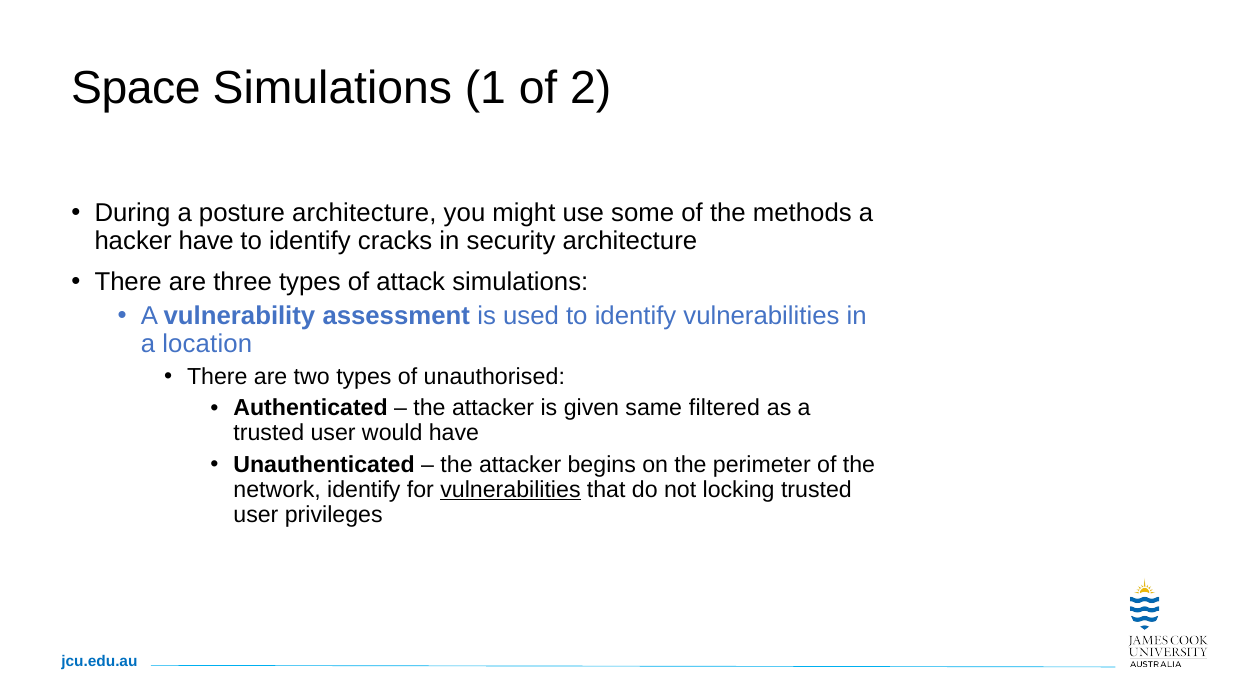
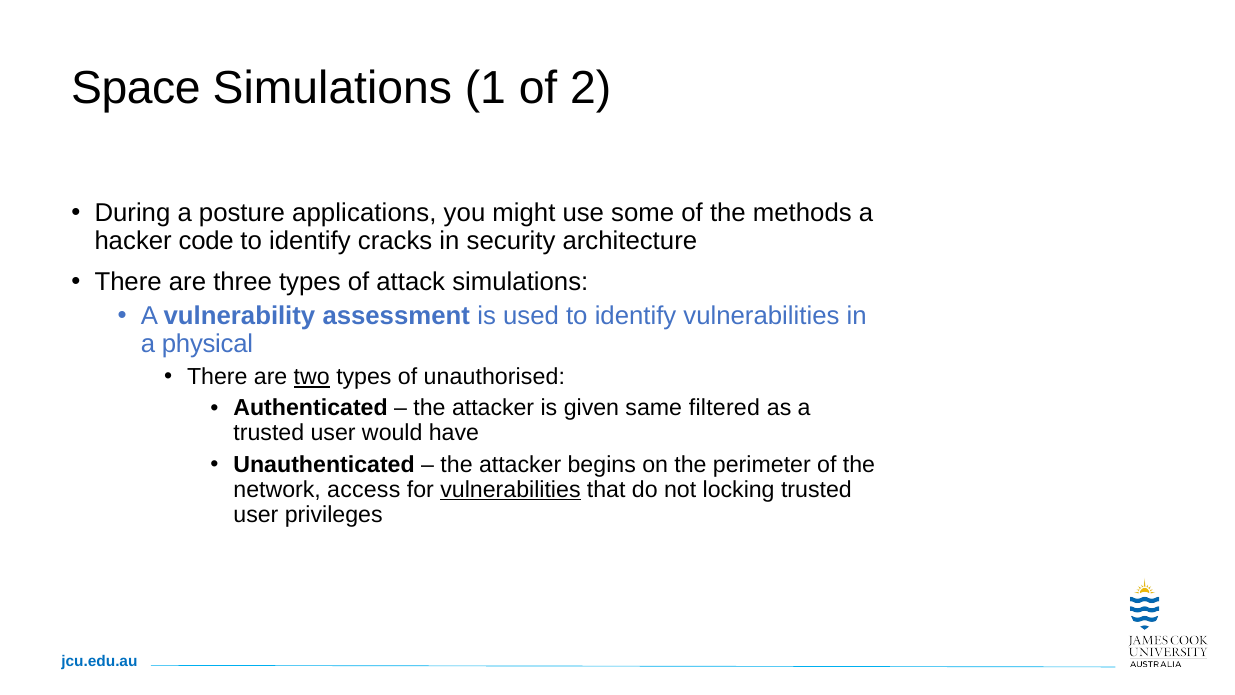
posture architecture: architecture -> applications
hacker have: have -> code
location: location -> physical
two underline: none -> present
network identify: identify -> access
